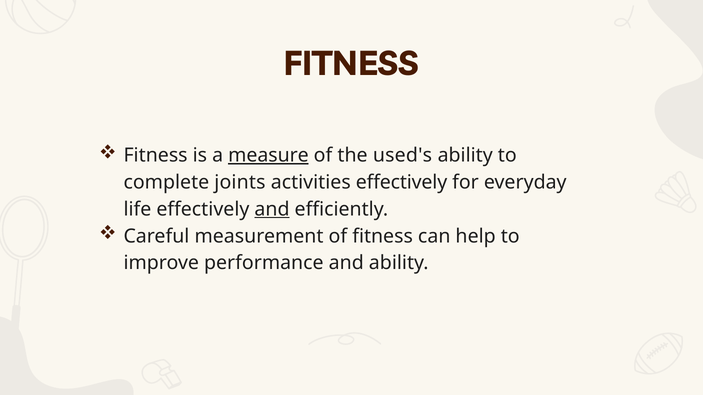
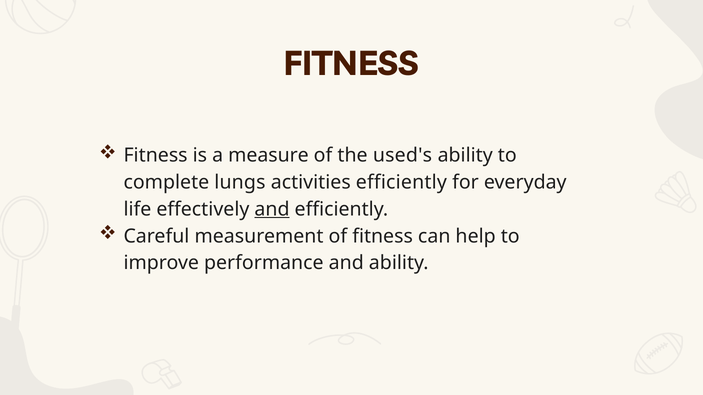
measure underline: present -> none
joints: joints -> lungs
activities effectively: effectively -> efficiently
